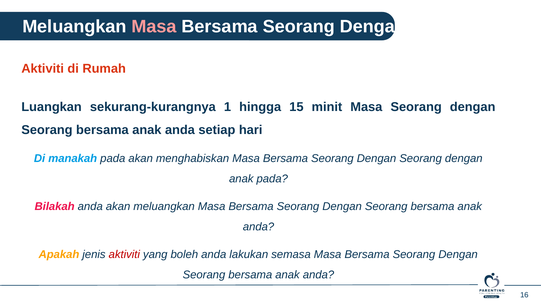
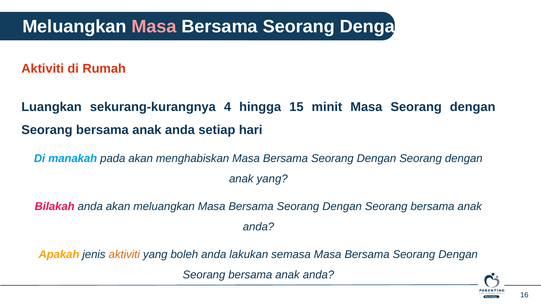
1: 1 -> 4
anak pada: pada -> yang
aktiviti at (124, 255) colour: red -> orange
